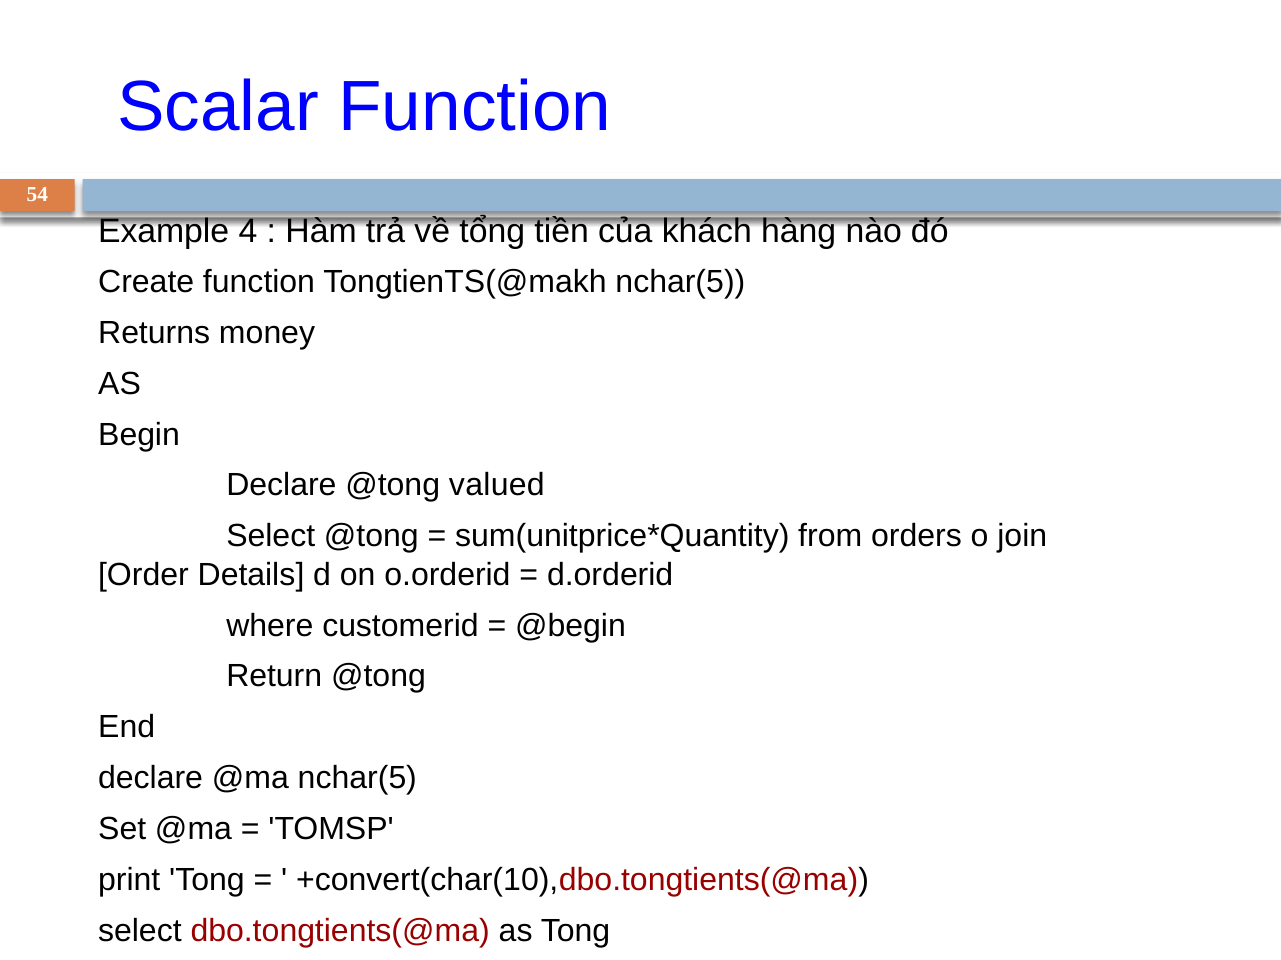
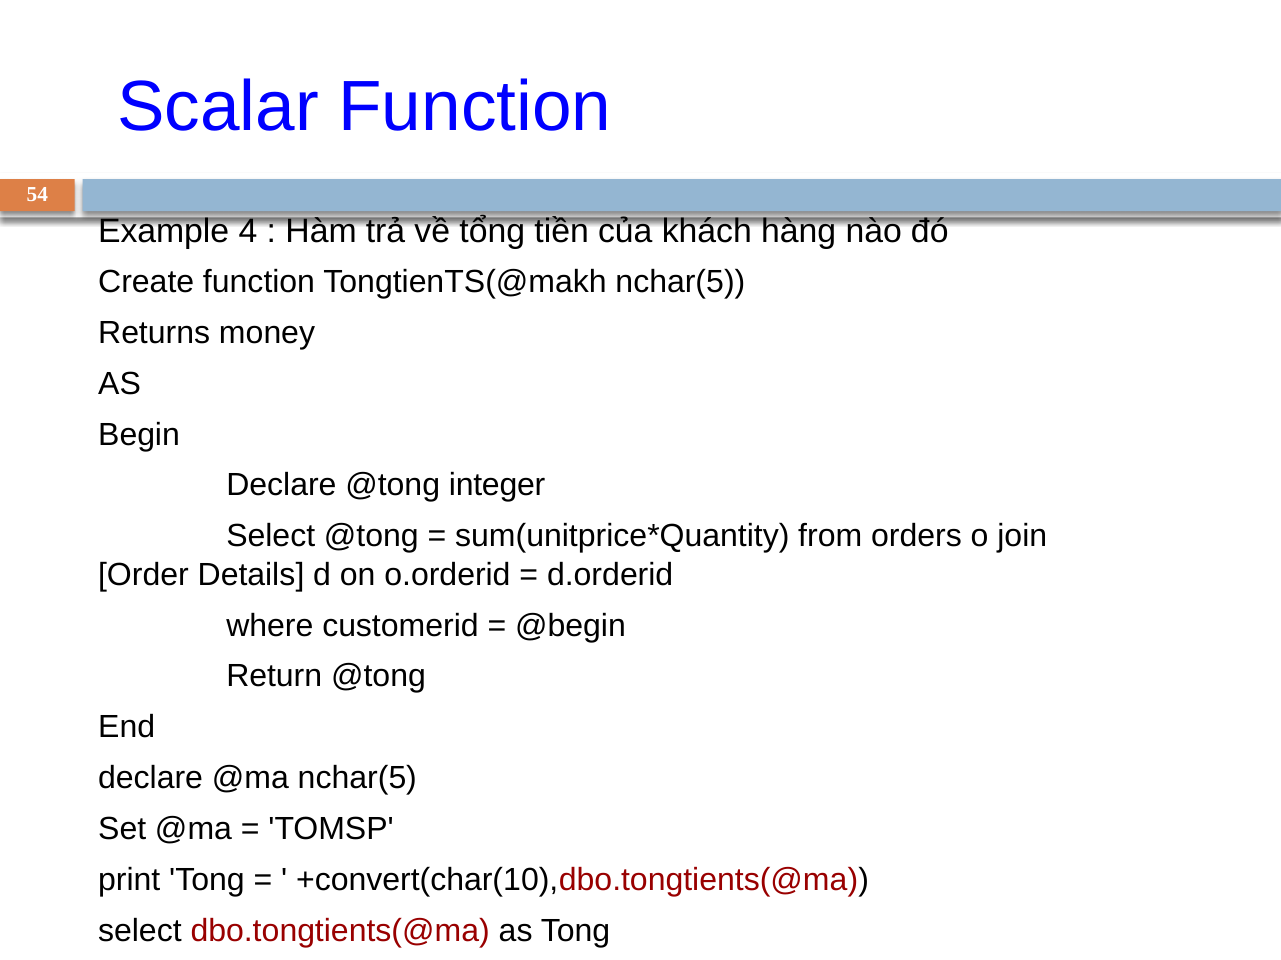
valued: valued -> integer
